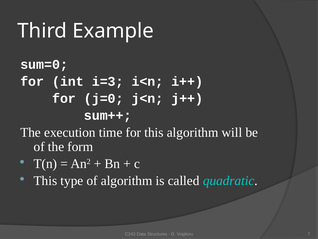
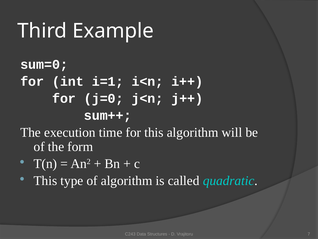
i=3: i=3 -> i=1
